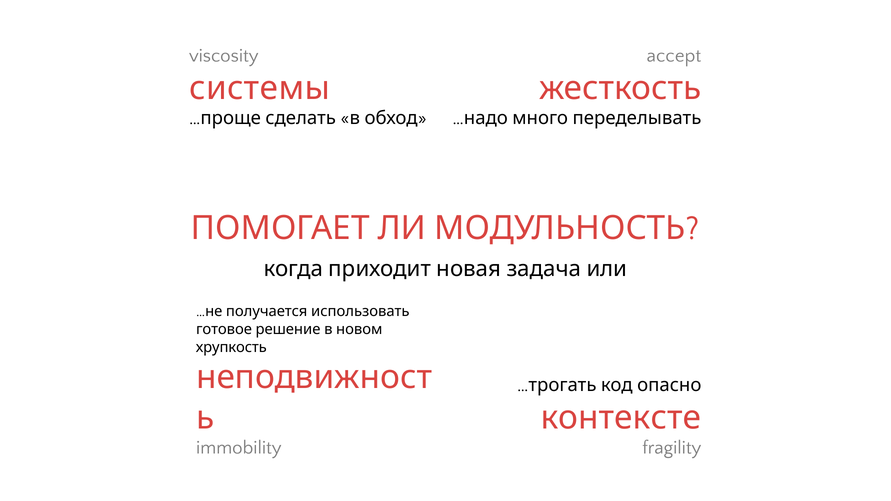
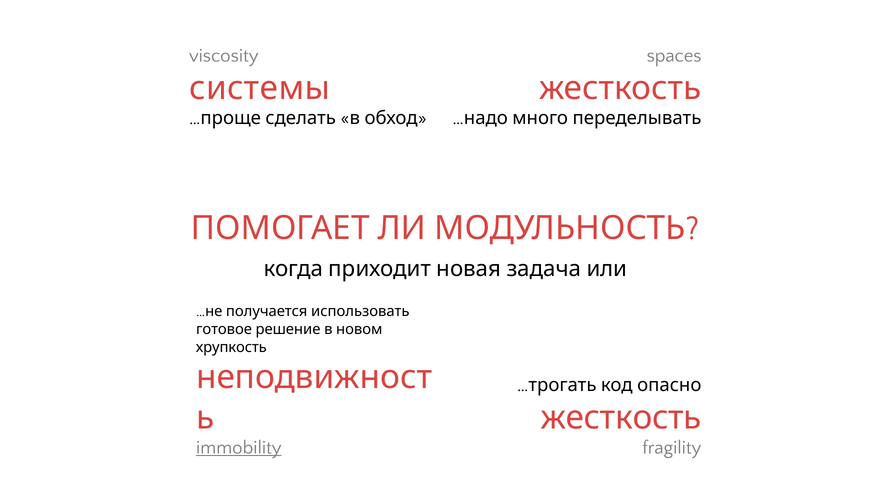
accept: accept -> spaces
контексте at (621, 418): контексте -> жесткость
immobility underline: none -> present
